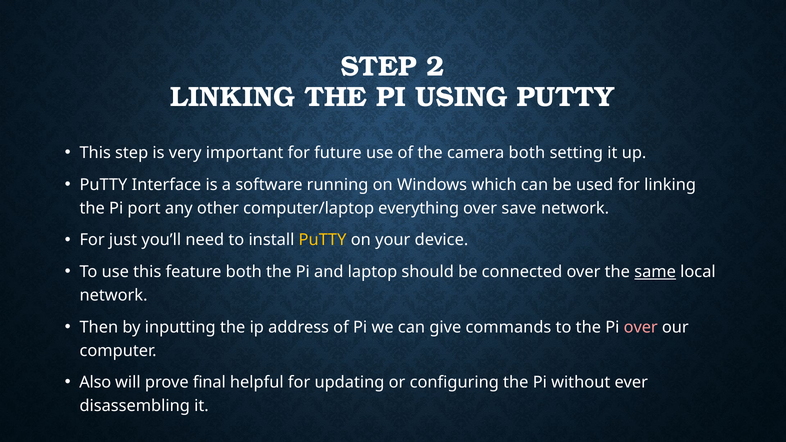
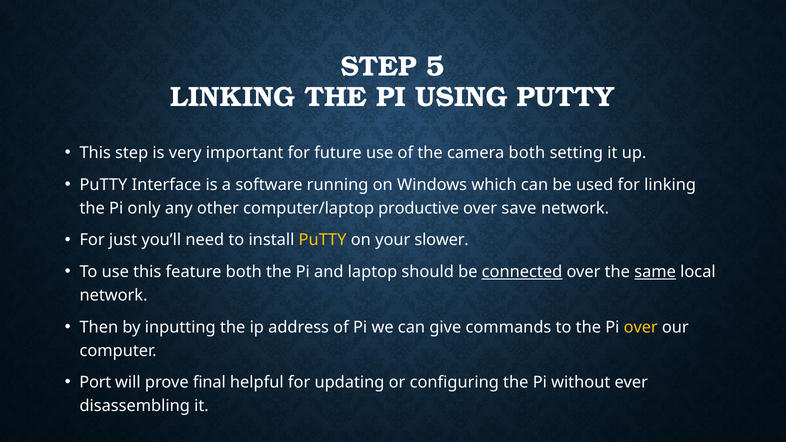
2: 2 -> 5
port: port -> only
everything: everything -> productive
device: device -> slower
connected underline: none -> present
over at (641, 327) colour: pink -> yellow
Also: Also -> Port
